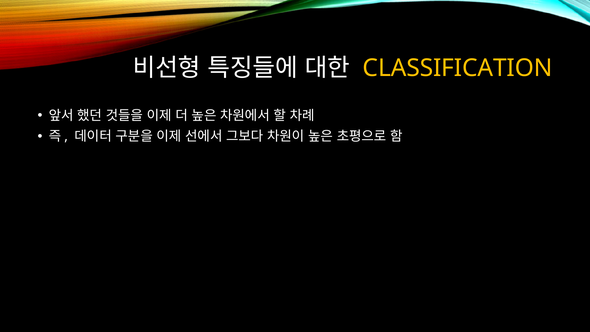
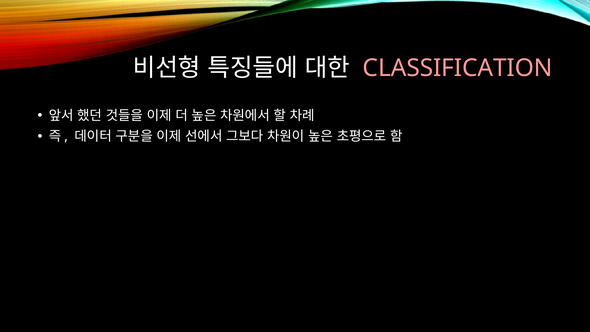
CLASSIFICATION colour: yellow -> pink
